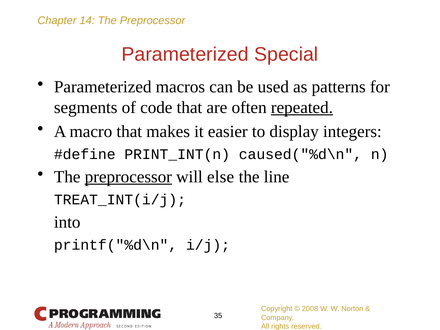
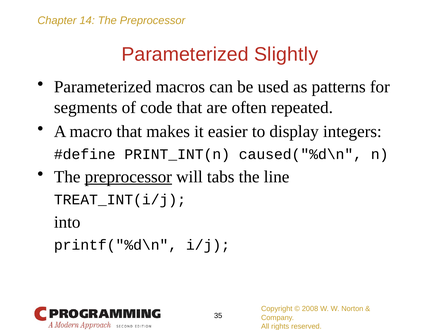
Special: Special -> Slightly
repeated underline: present -> none
else: else -> tabs
